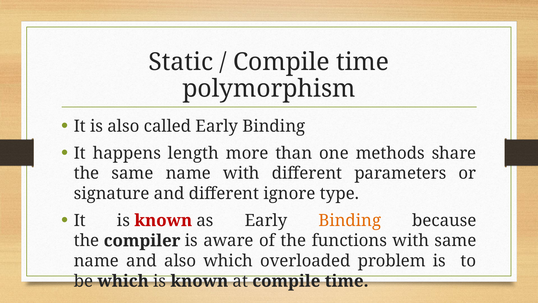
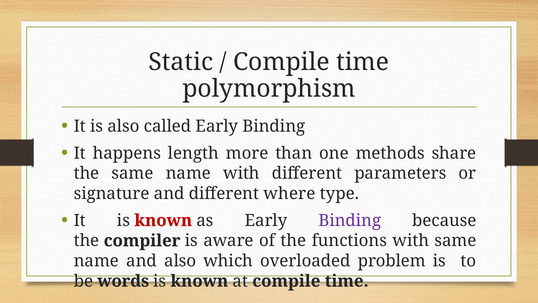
ignore: ignore -> where
Binding at (350, 220) colour: orange -> purple
be which: which -> words
